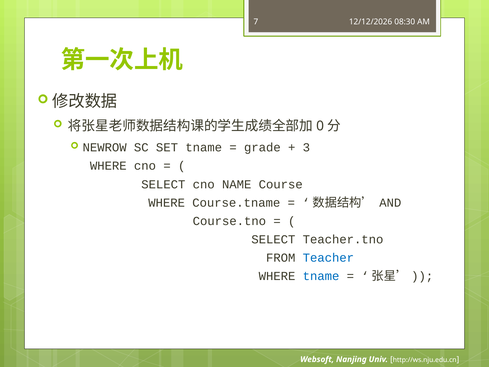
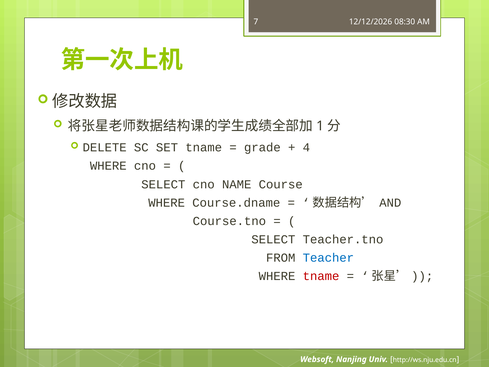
0: 0 -> 1
NEWROW: NEWROW -> DELETE
3: 3 -> 4
Course.tname: Course.tname -> Course.dname
tname at (321, 276) colour: blue -> red
